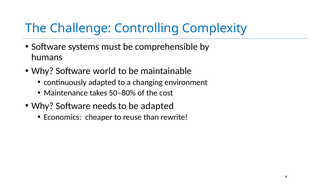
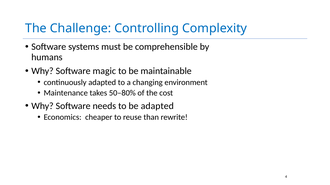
world: world -> magic
